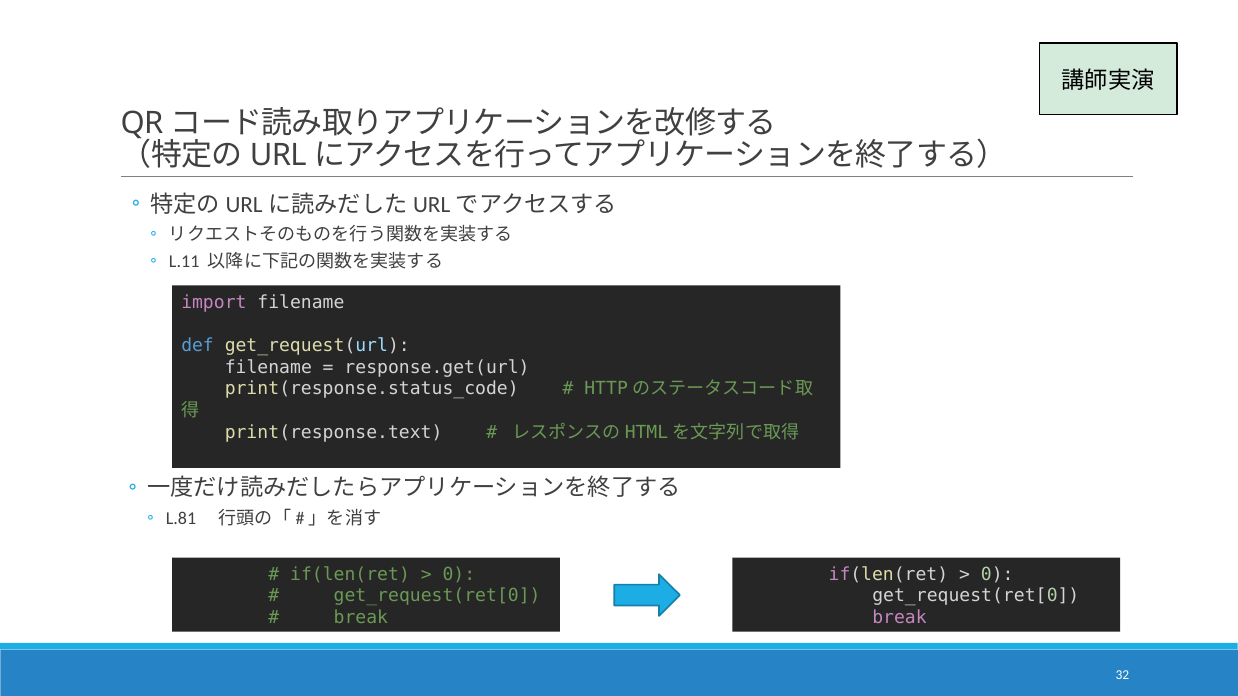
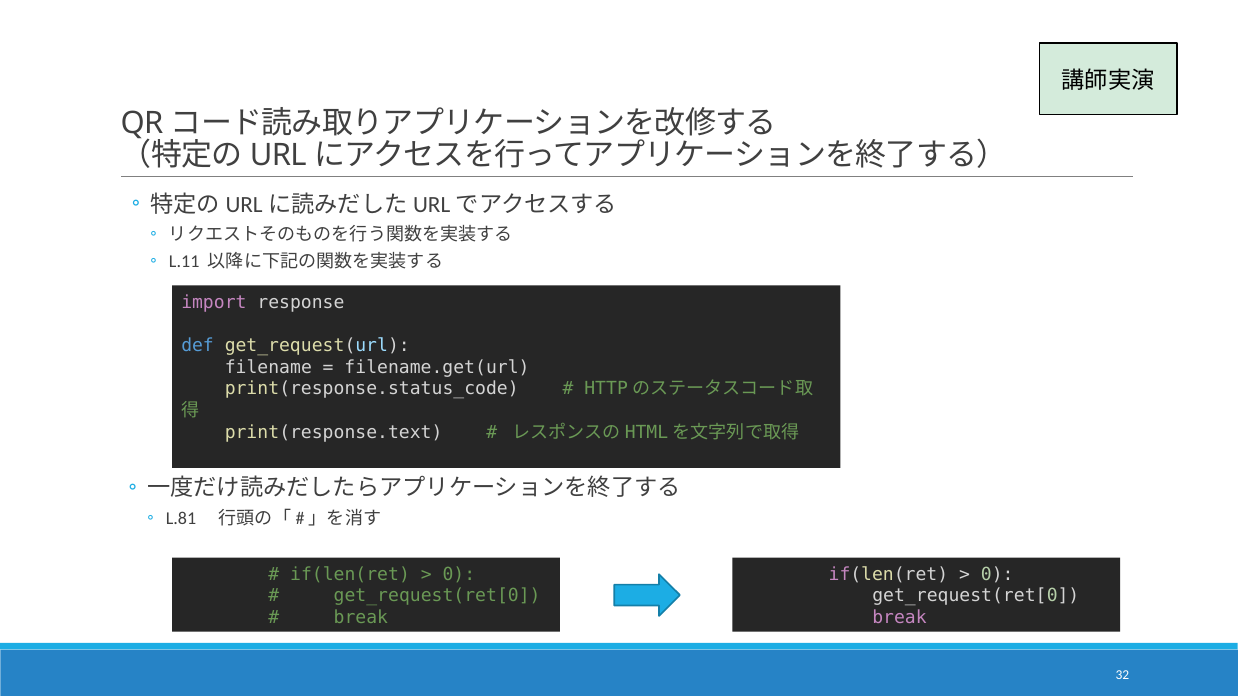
import filename: filename -> response
response.get(url: response.get(url -> filename.get(url
